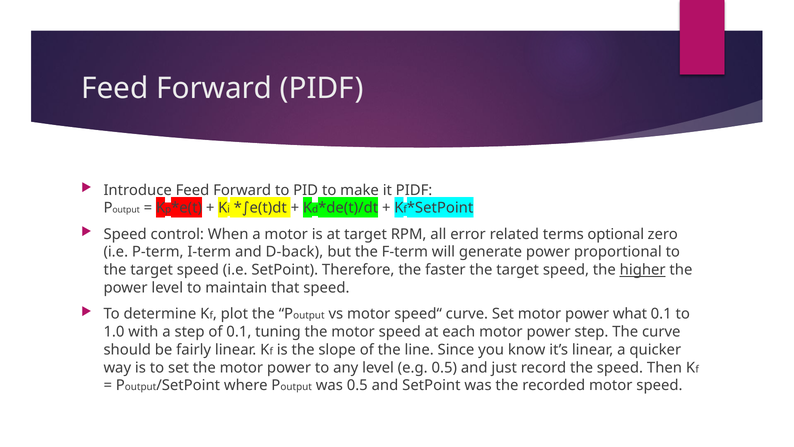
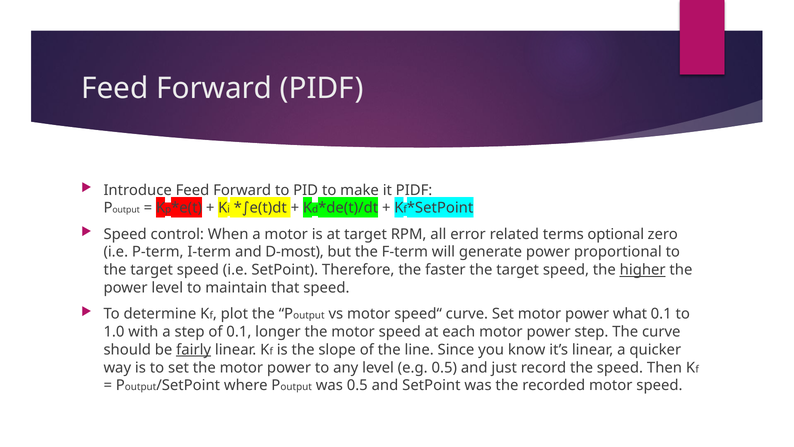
D-back: D-back -> D-most
tuning: tuning -> longer
fairly underline: none -> present
